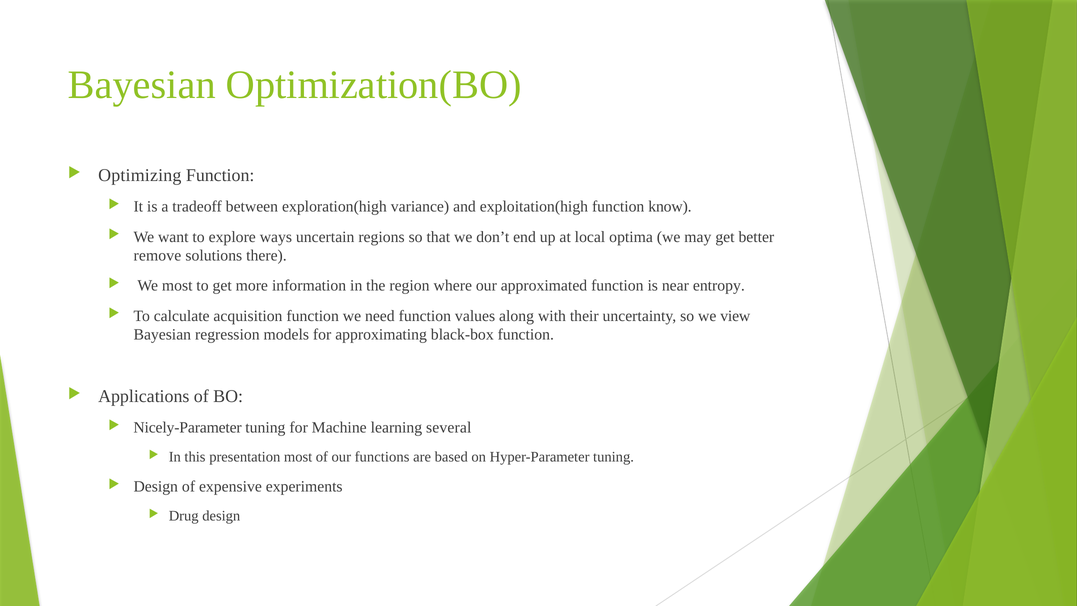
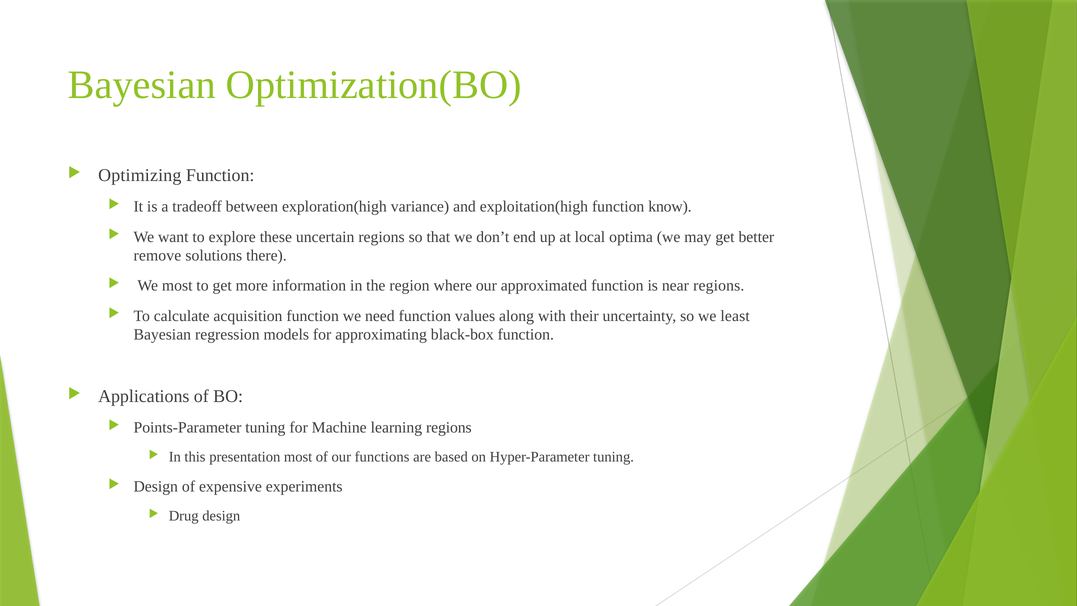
ways: ways -> these
near entropy: entropy -> regions
view: view -> least
Nicely-Parameter: Nicely-Parameter -> Points-Parameter
learning several: several -> regions
